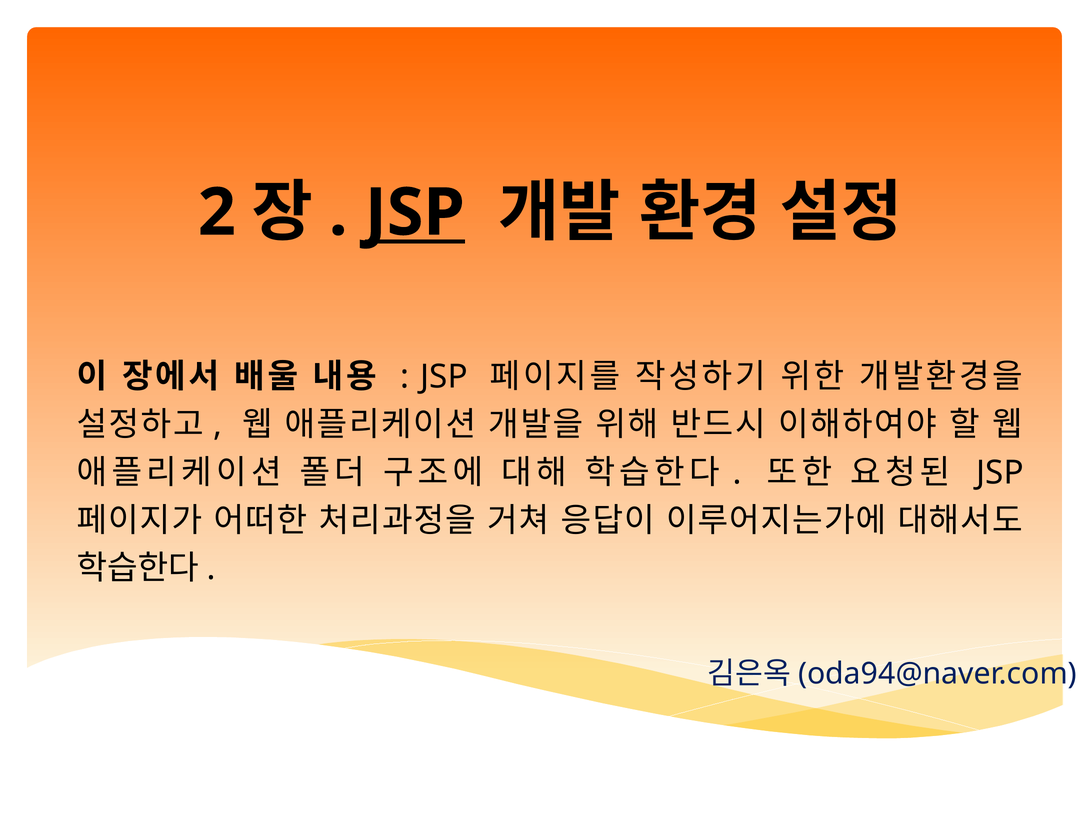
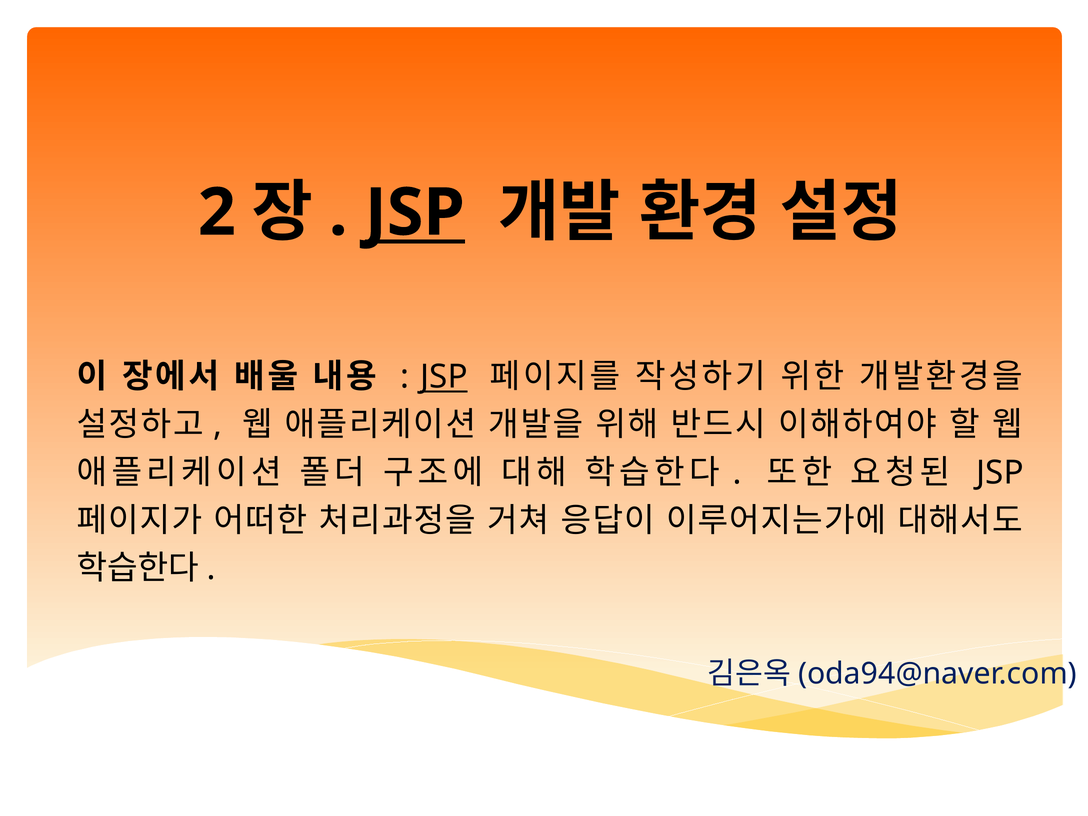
JSP at (444, 377) underline: none -> present
